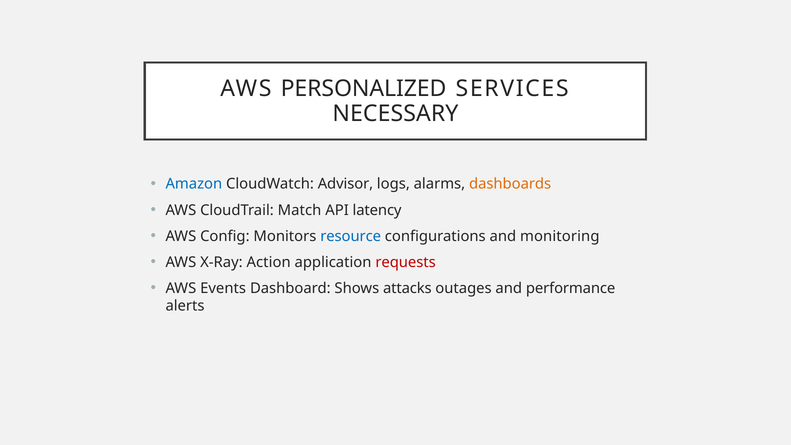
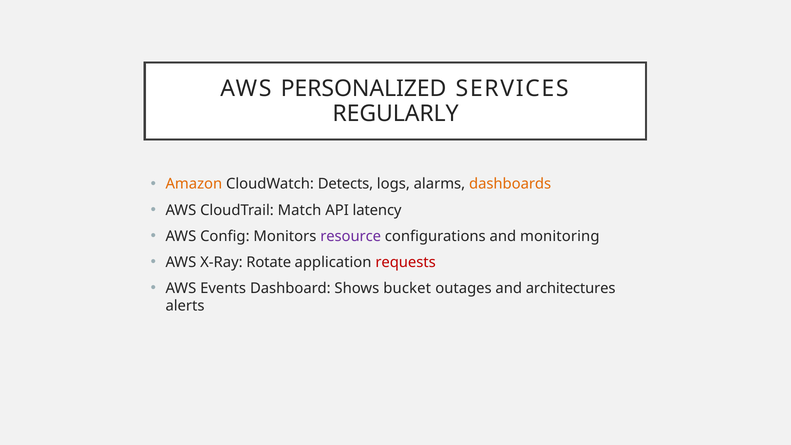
NECESSARY: NECESSARY -> REGULARLY
Amazon colour: blue -> orange
Advisor: Advisor -> Detects
resource colour: blue -> purple
Action: Action -> Rotate
attacks: attacks -> bucket
performance: performance -> architectures
